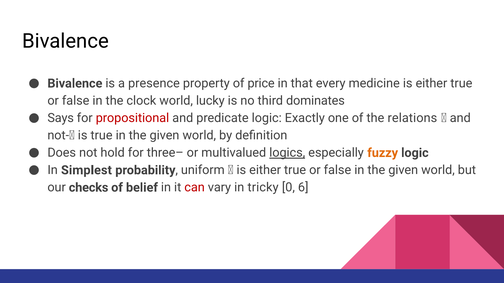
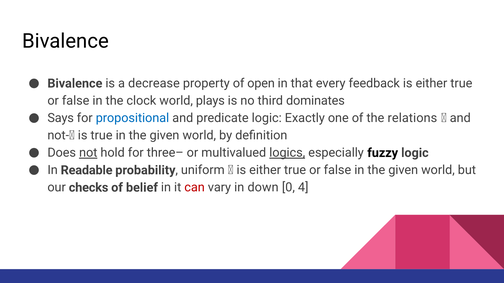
presence: presence -> decrease
price: price -> open
medicine: medicine -> feedback
lucky: lucky -> plays
propositional colour: red -> blue
not underline: none -> present
fuzzy colour: orange -> black
Simplest: Simplest -> Readable
tricky: tricky -> down
6: 6 -> 4
